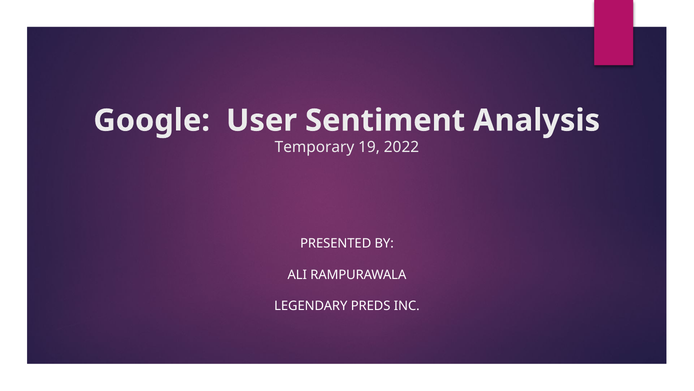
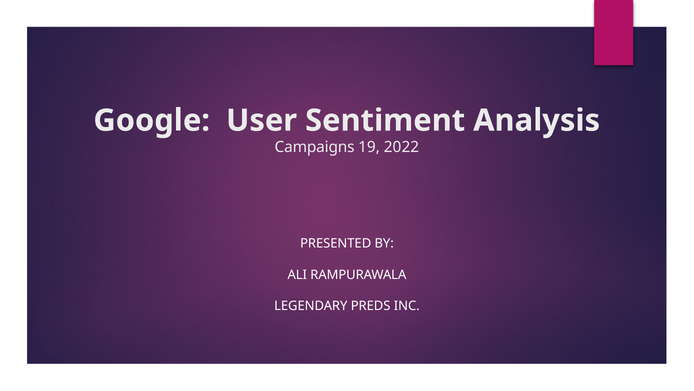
Temporary: Temporary -> Campaigns
